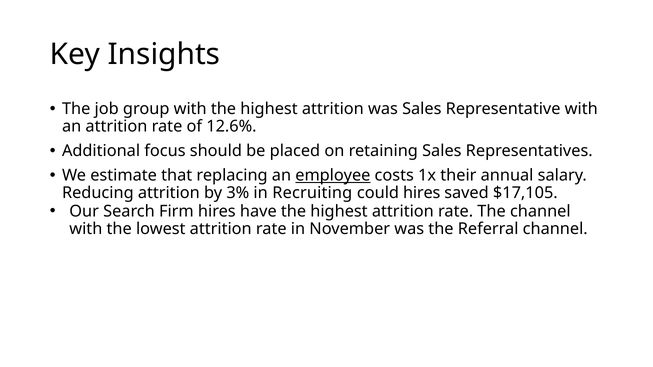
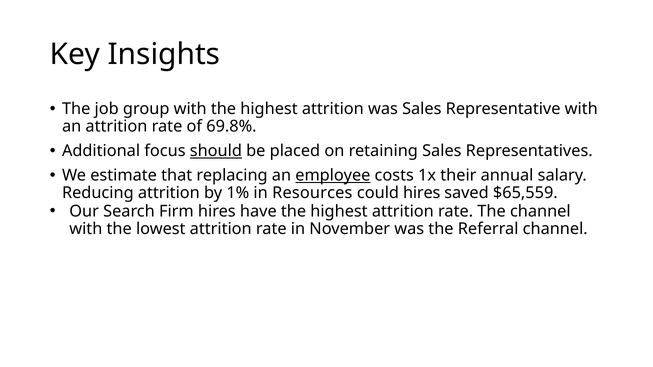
12.6%: 12.6% -> 69.8%
should underline: none -> present
3%: 3% -> 1%
Recruiting: Recruiting -> Resources
$17,105: $17,105 -> $65,559
